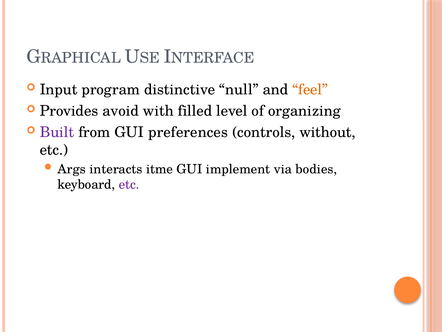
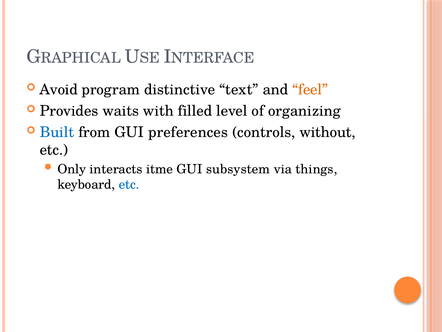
Input: Input -> Avoid
null: null -> text
avoid: avoid -> waits
Built colour: purple -> blue
Args: Args -> Only
implement: implement -> subsystem
bodies: bodies -> things
etc at (129, 184) colour: purple -> blue
